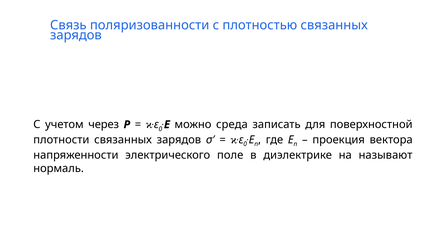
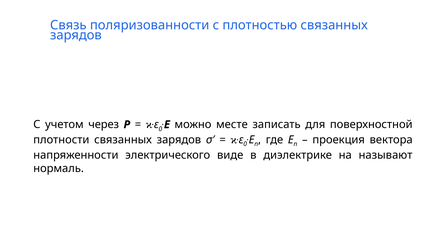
среда: среда -> месте
поле: поле -> виде
